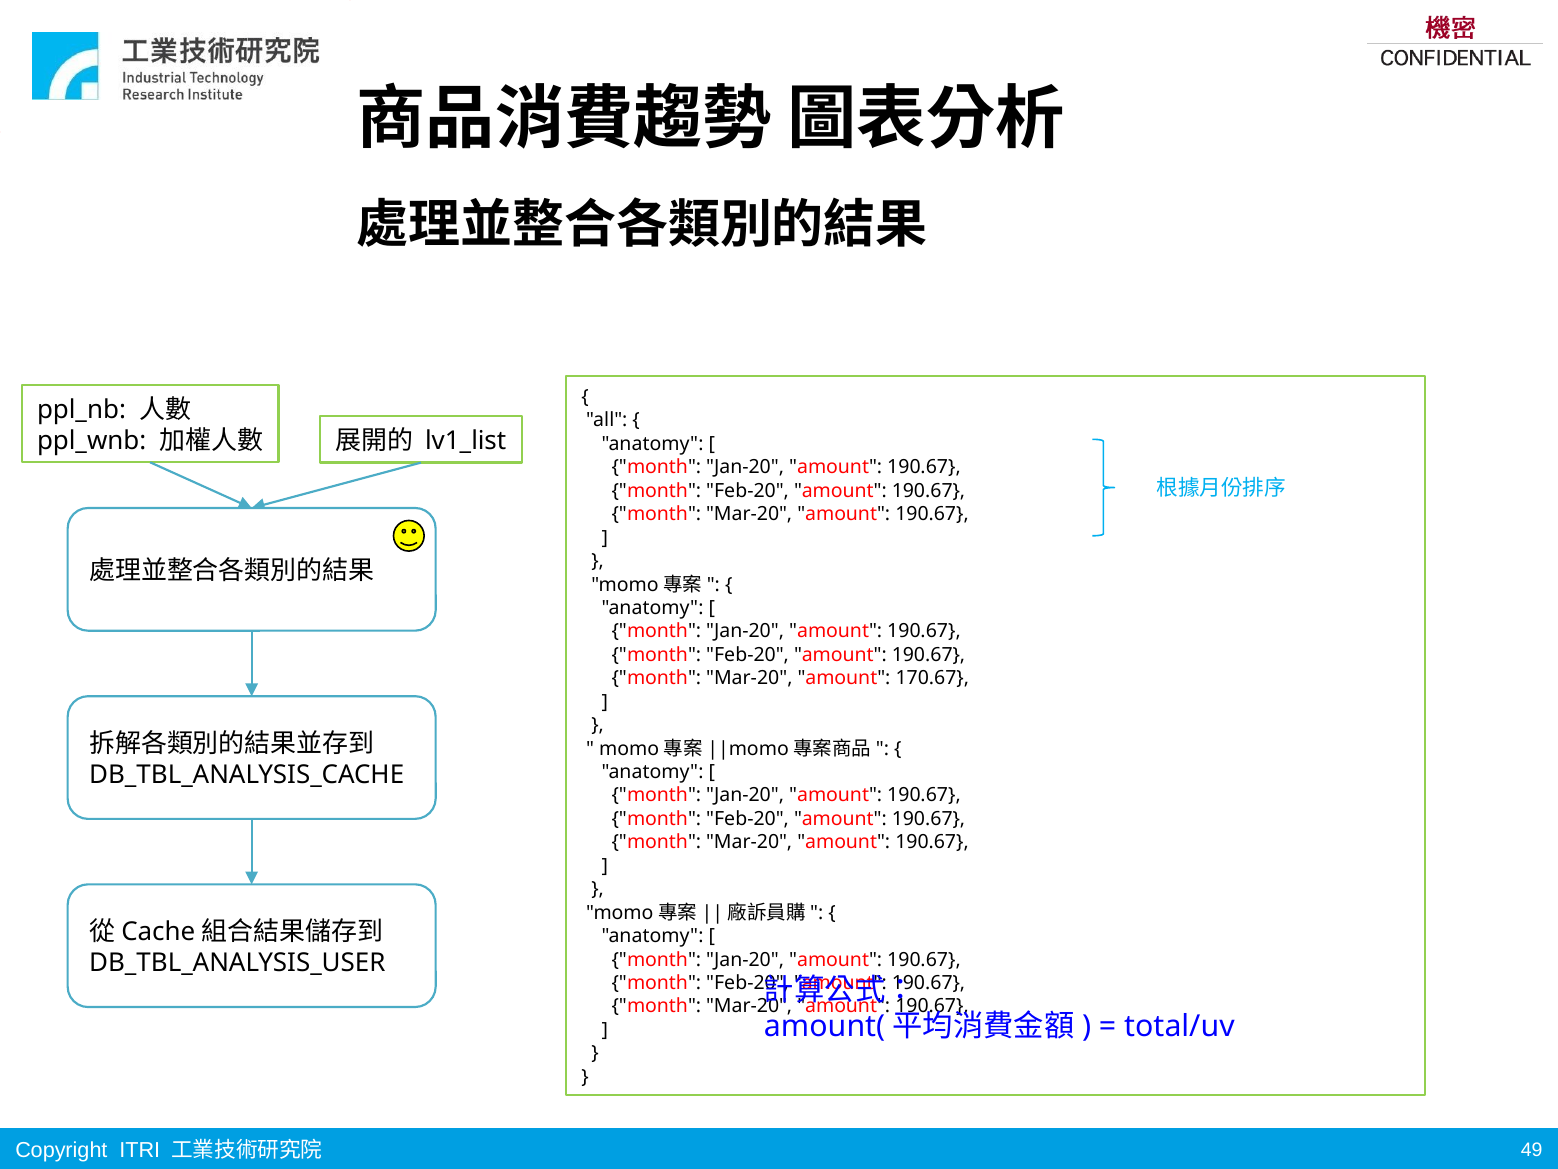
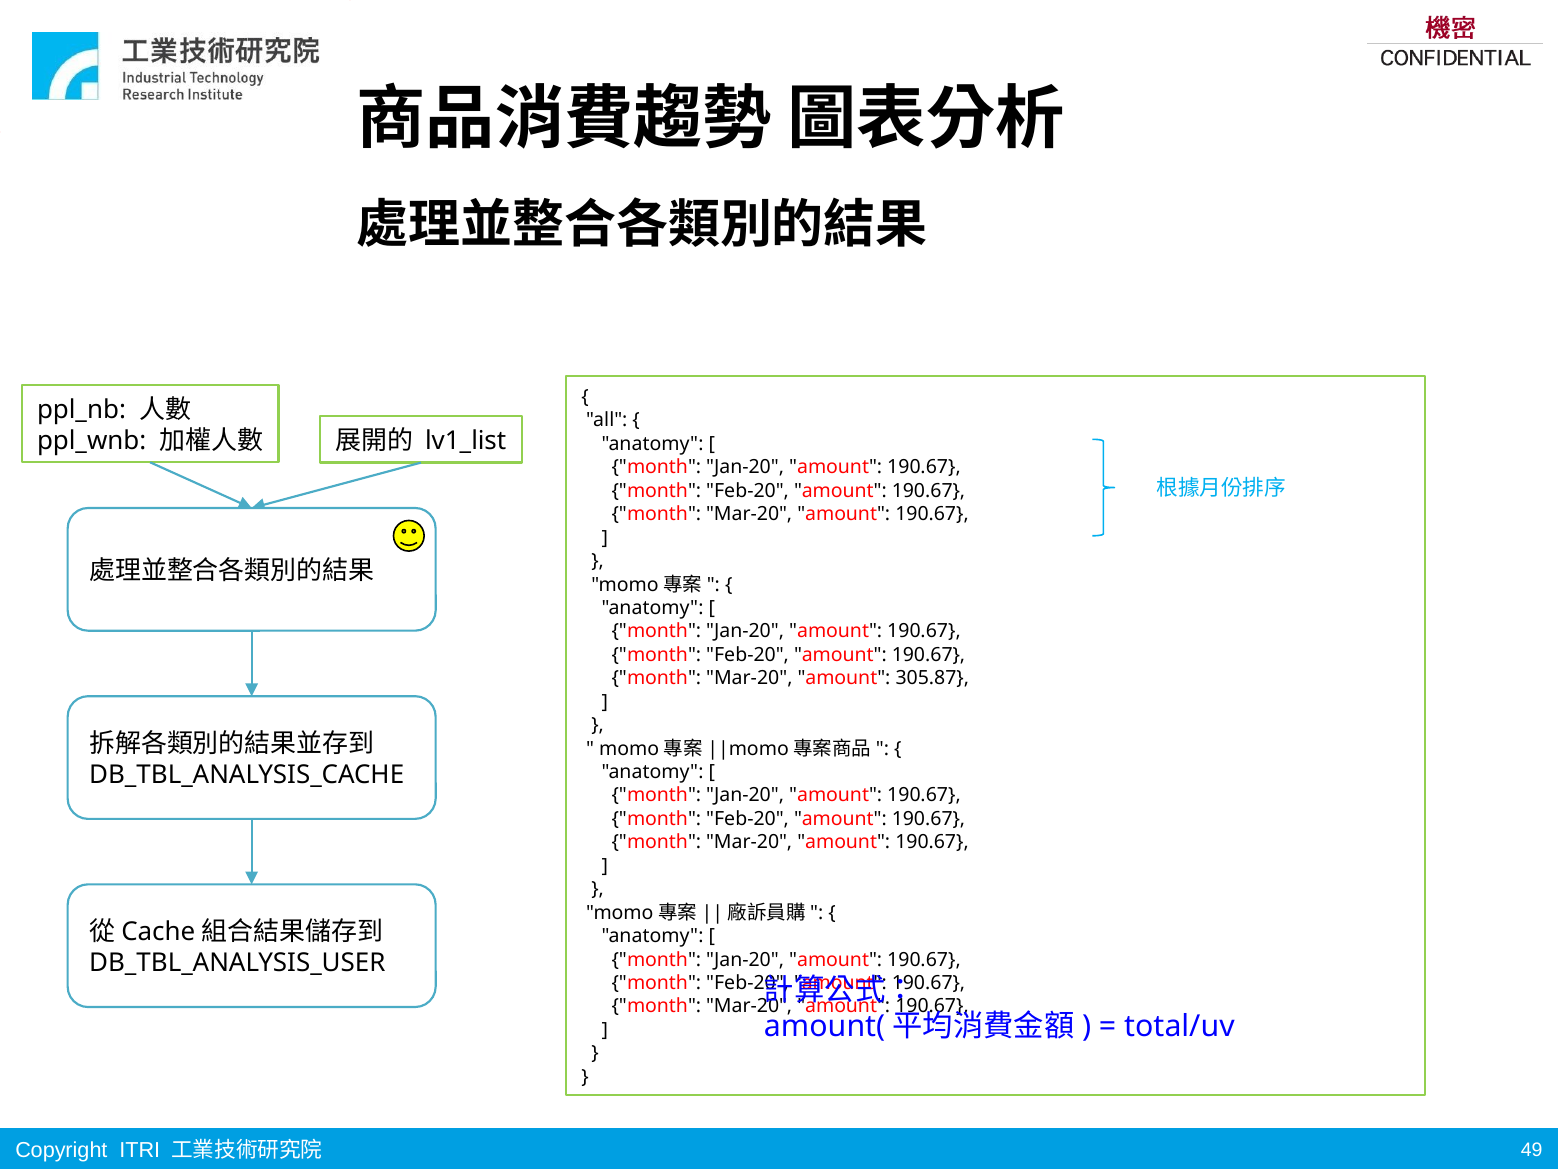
170.67: 170.67 -> 305.87
